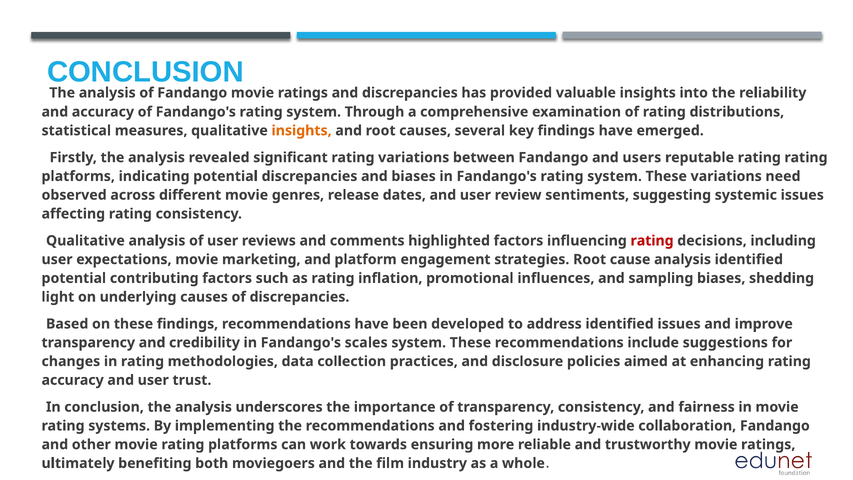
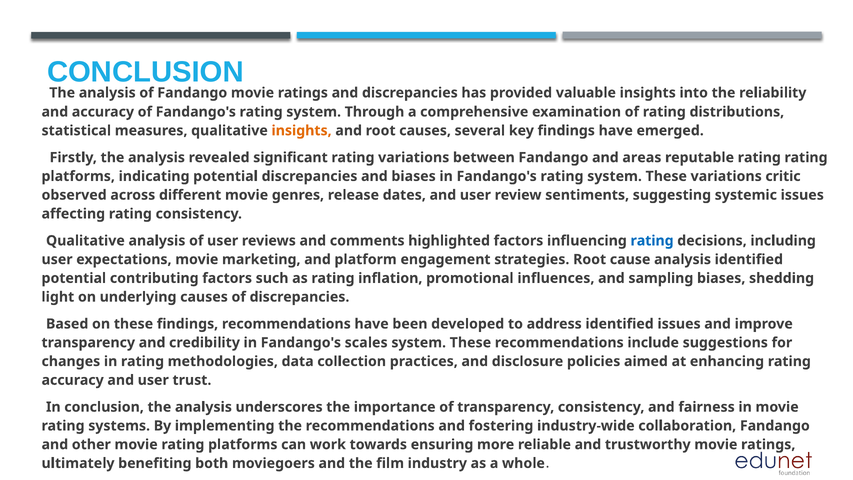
users: users -> areas
need: need -> critic
rating at (652, 241) colour: red -> blue
